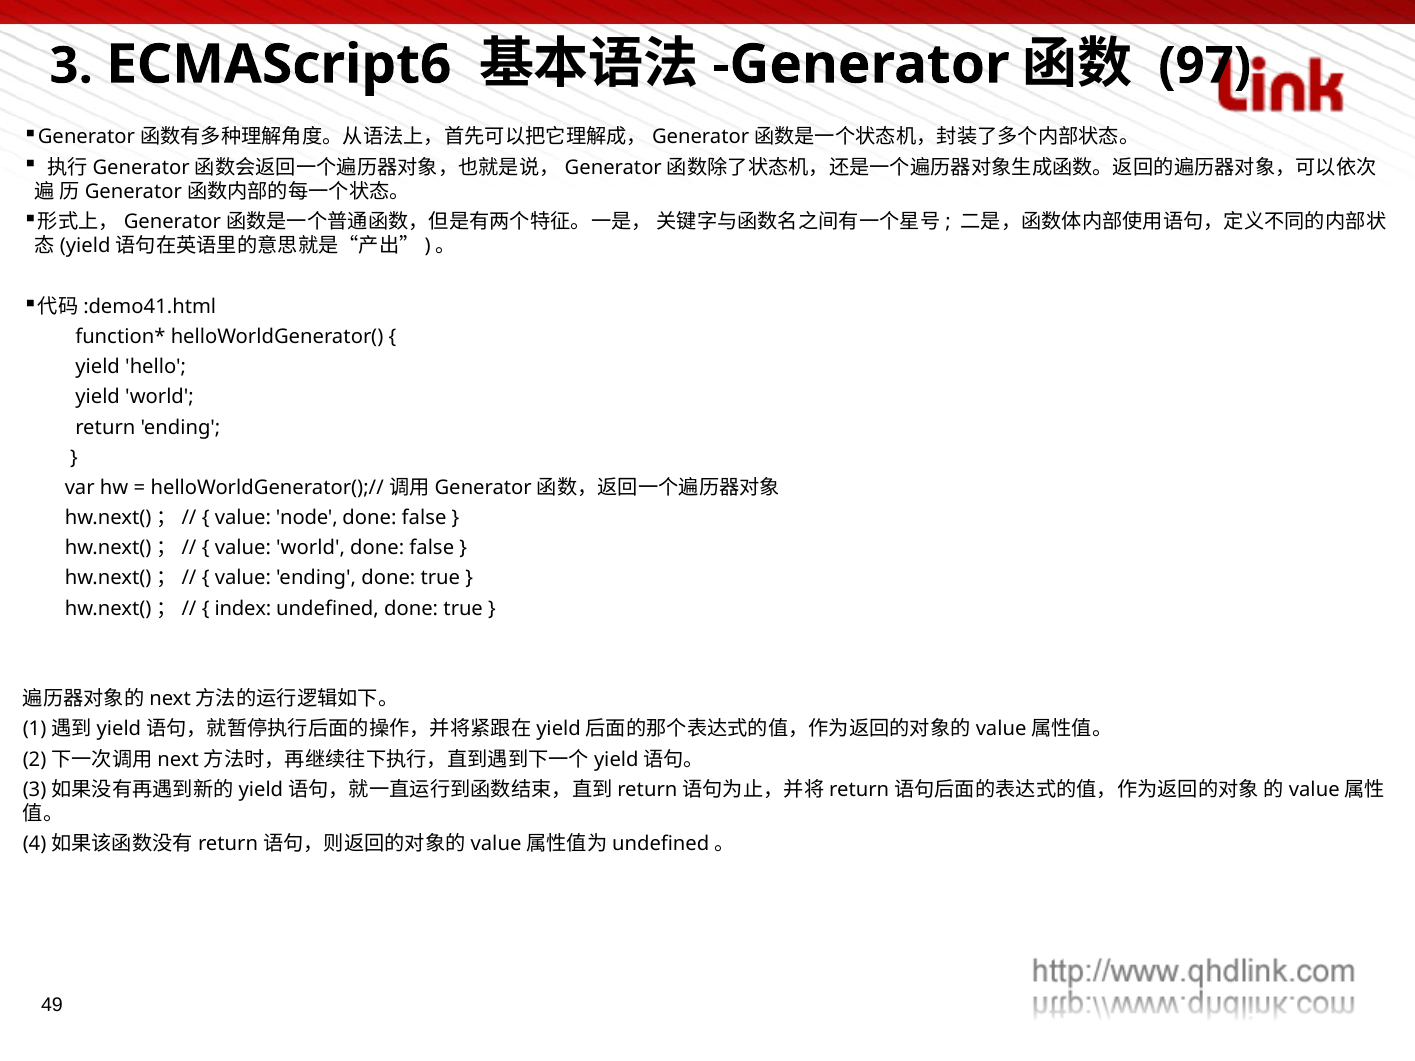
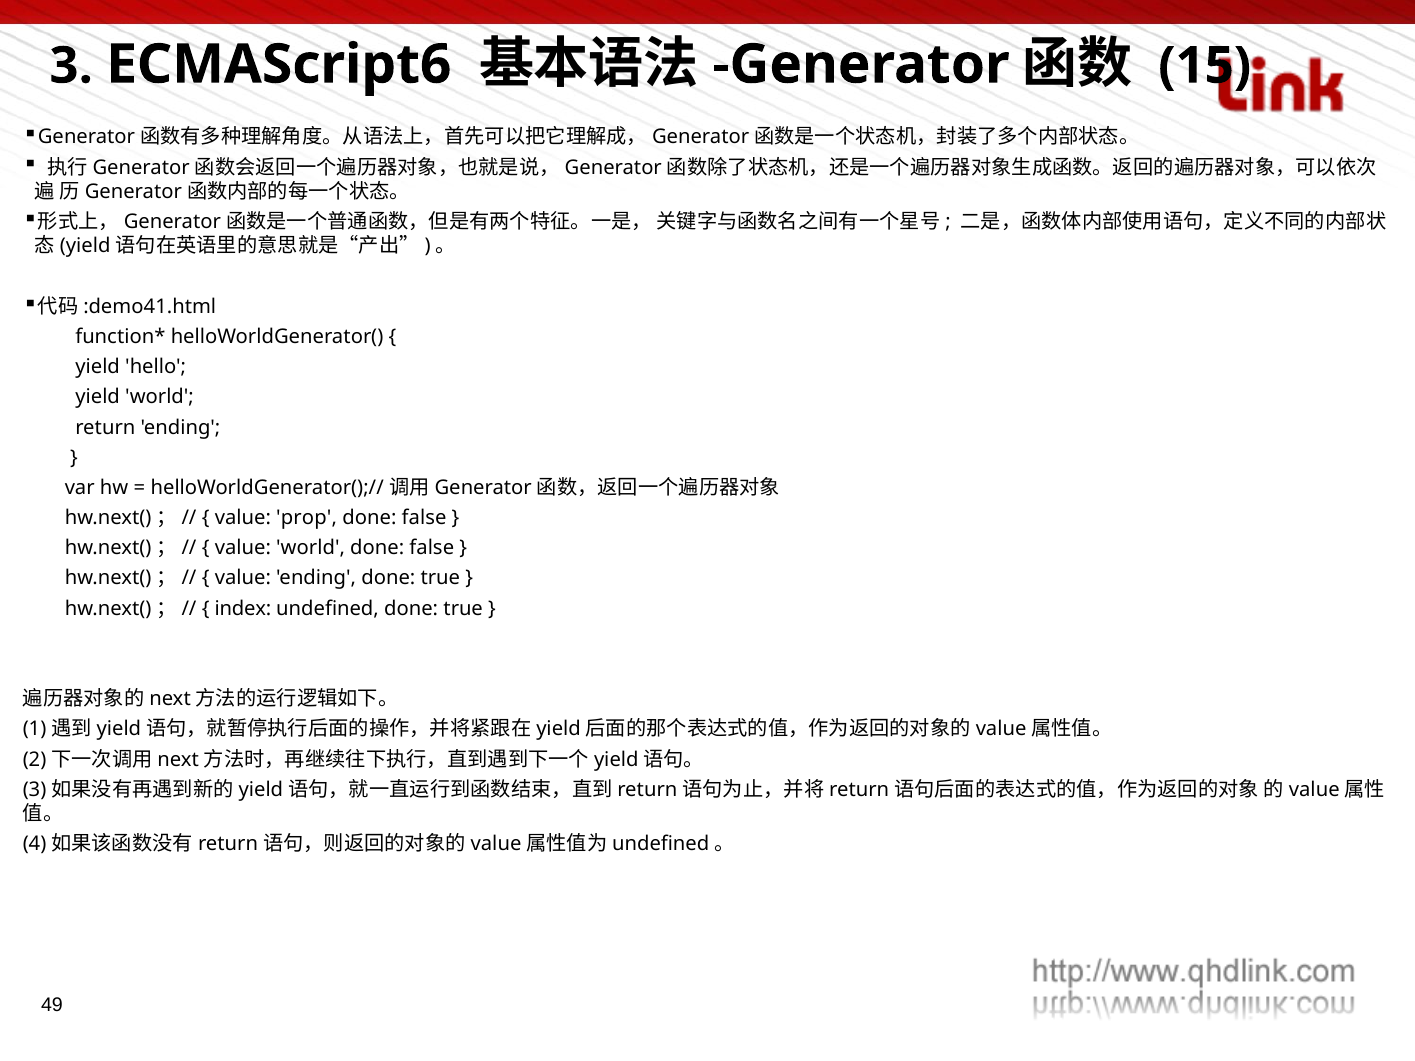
97: 97 -> 15
node: node -> prop
